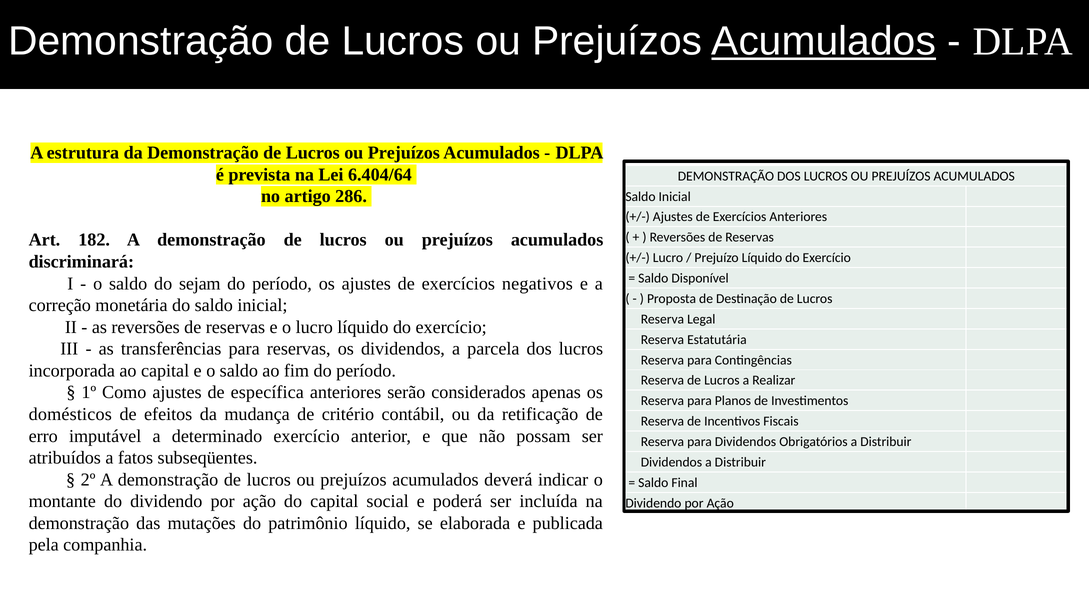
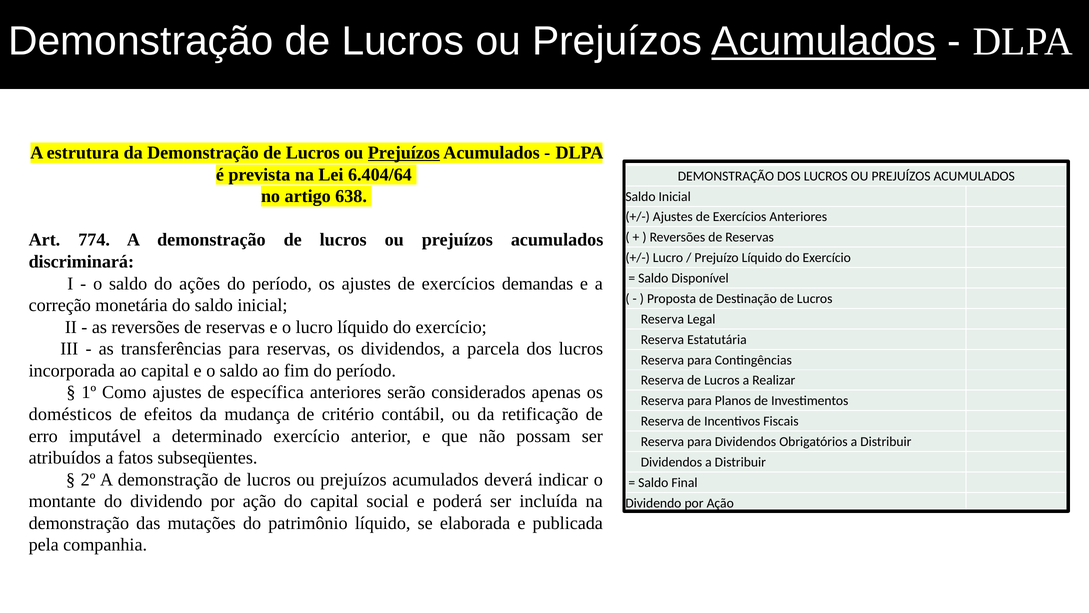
Prejuízos at (404, 153) underline: none -> present
286: 286 -> 638
182: 182 -> 774
sejam: sejam -> ações
negativos: negativos -> demandas
